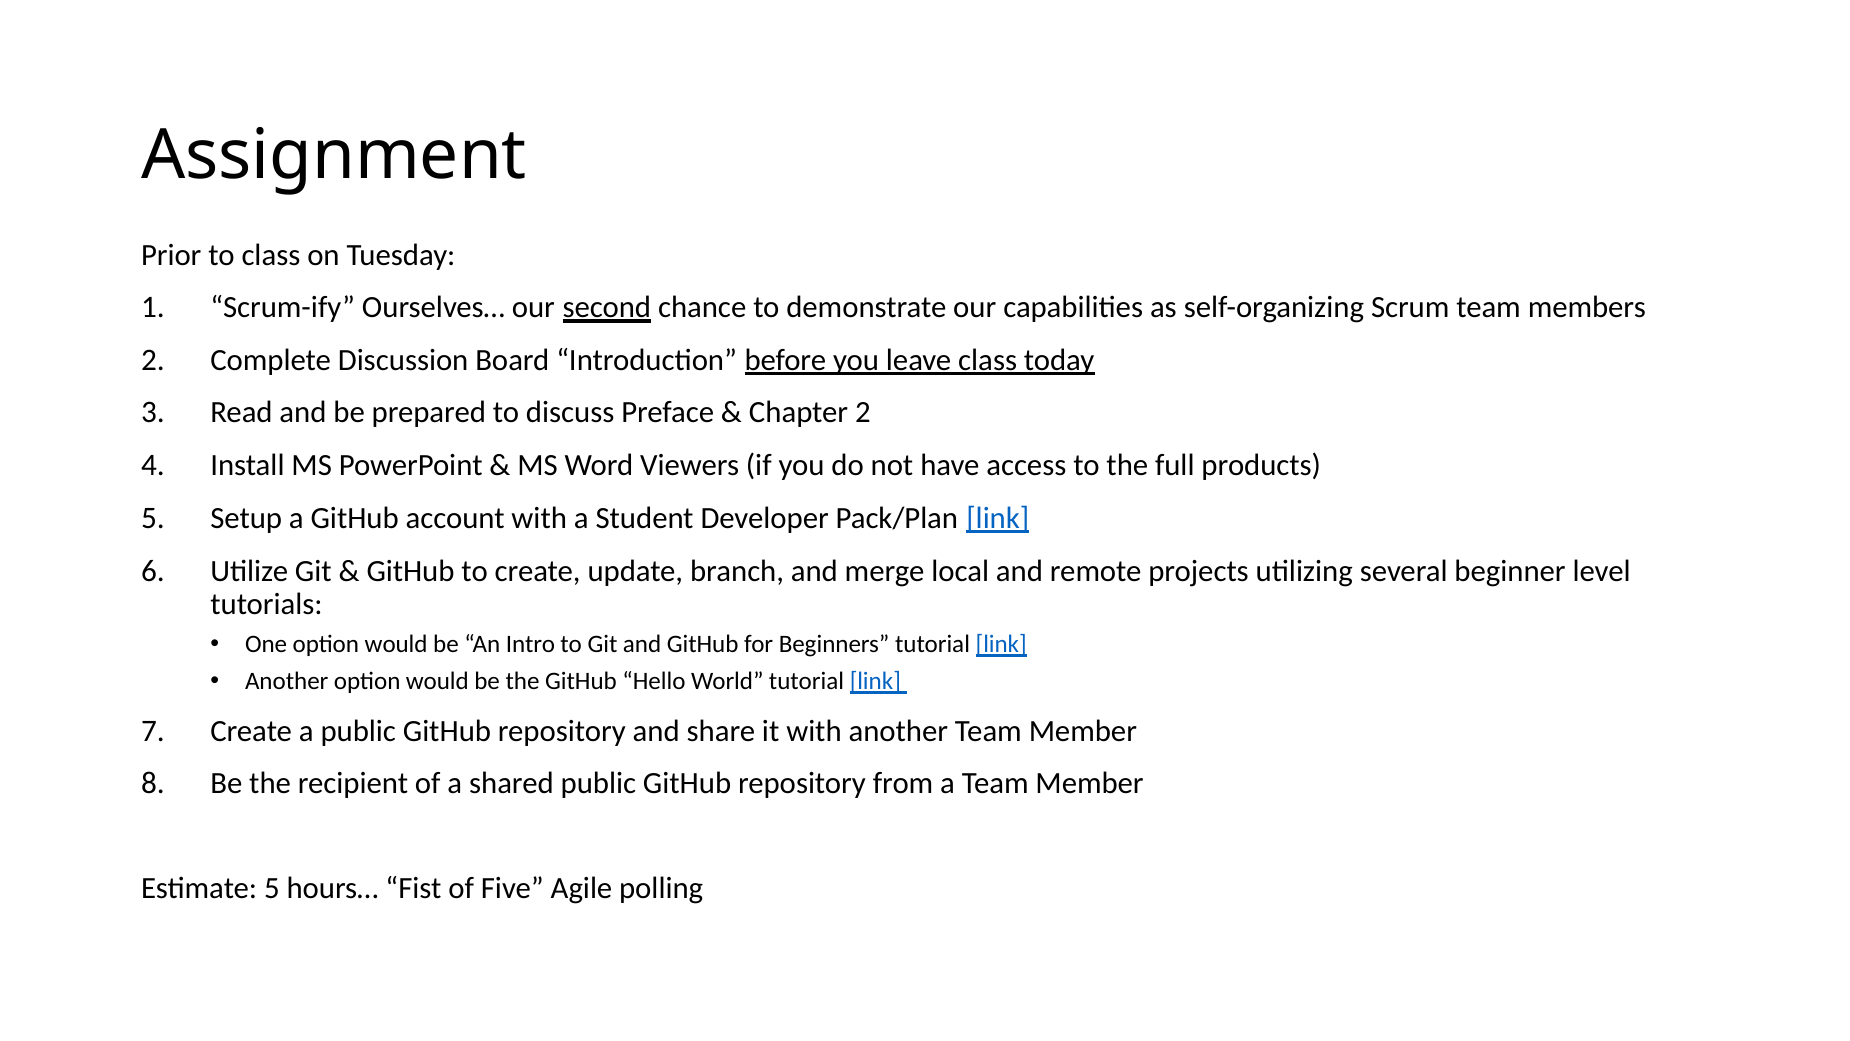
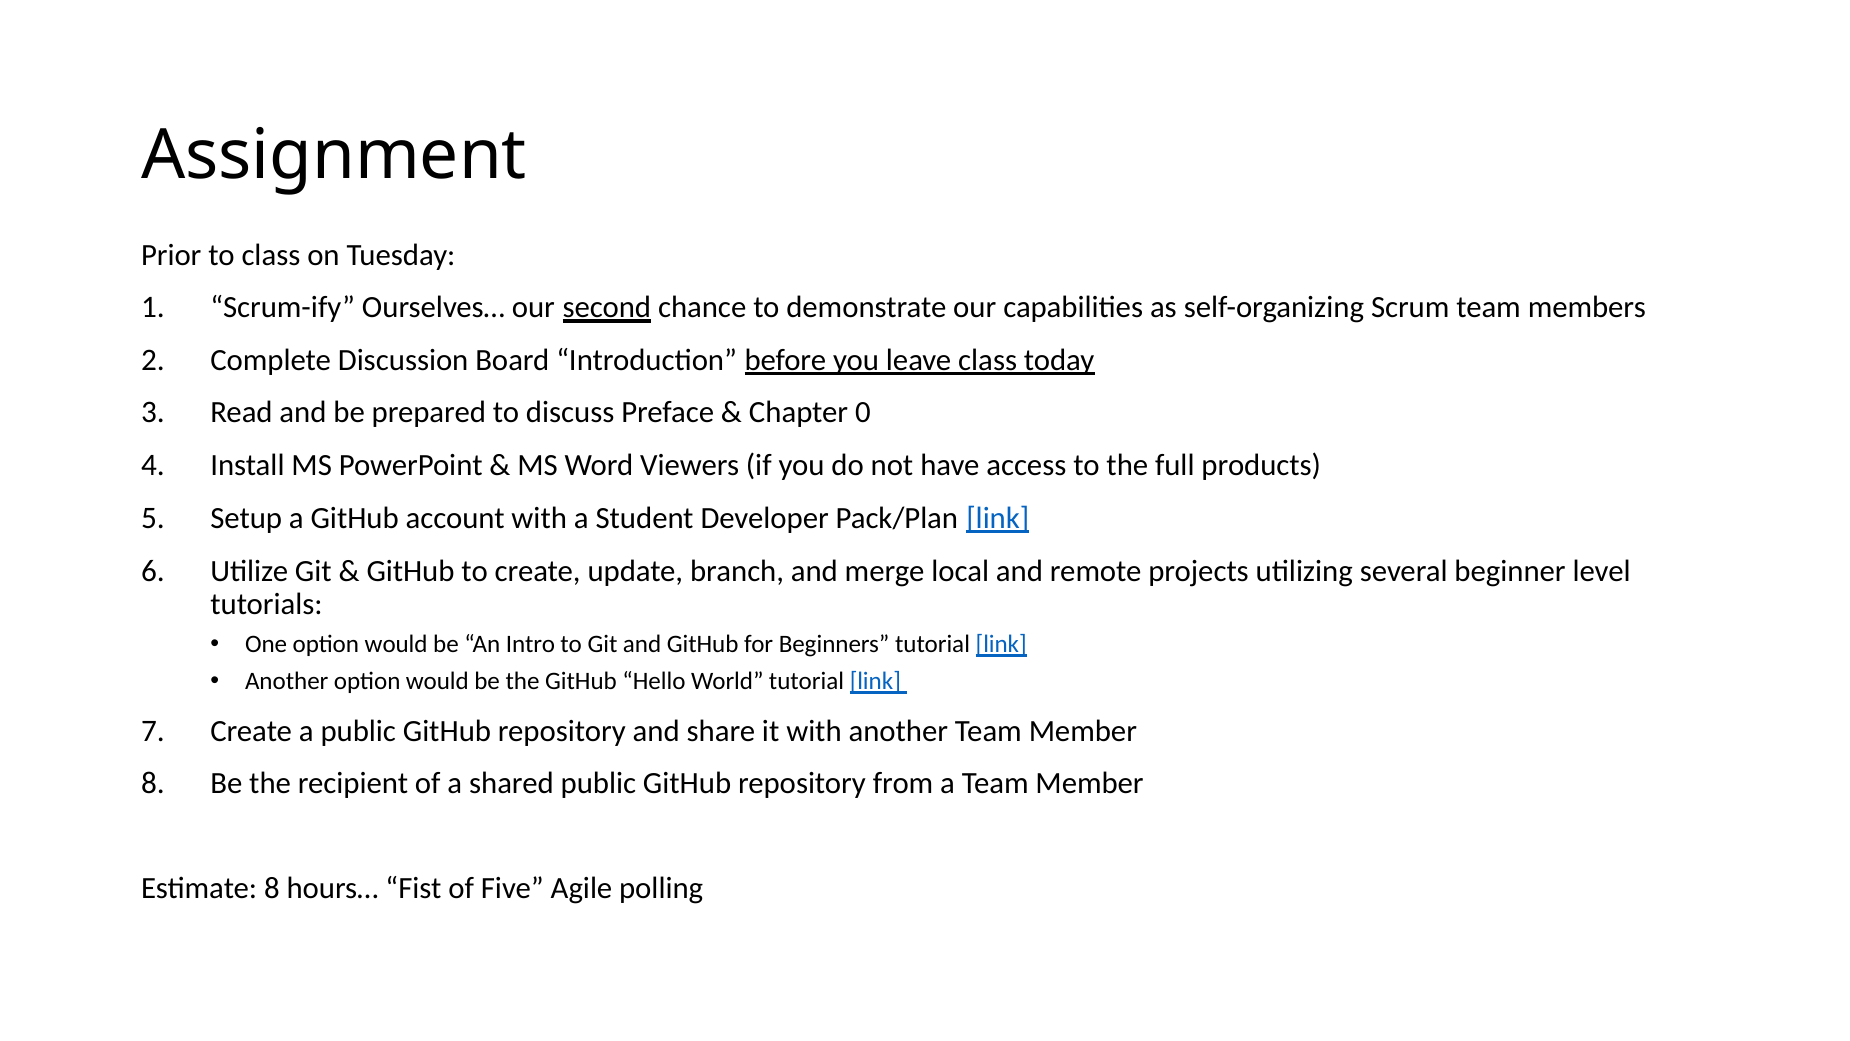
Chapter 2: 2 -> 0
Estimate 5: 5 -> 8
